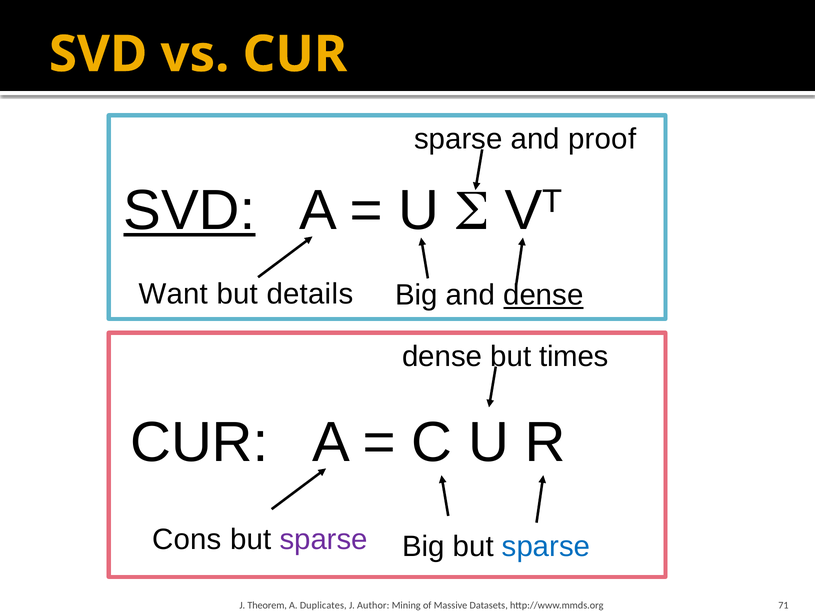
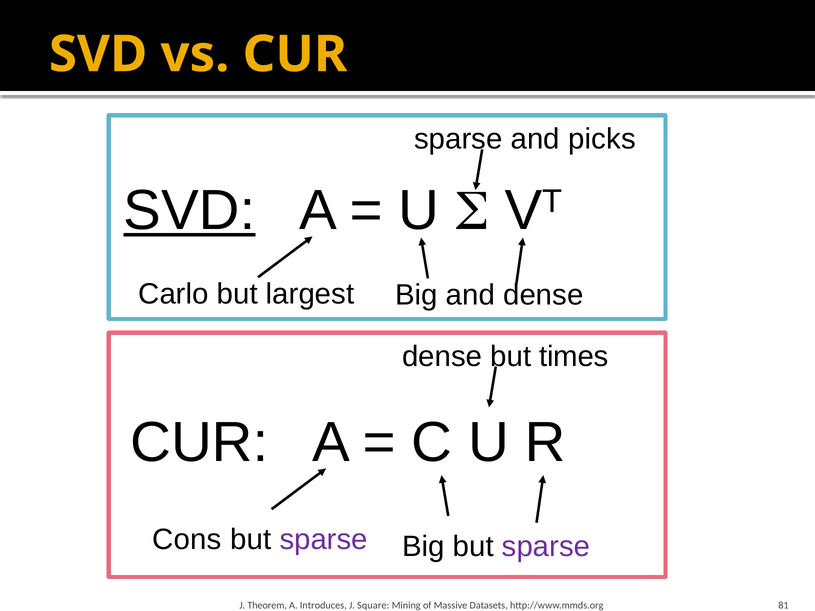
proof: proof -> picks
Want: Want -> Carlo
details: details -> largest
dense at (543, 295) underline: present -> none
sparse at (546, 547) colour: blue -> purple
Duplicates: Duplicates -> Introduces
Author: Author -> Square
71: 71 -> 81
